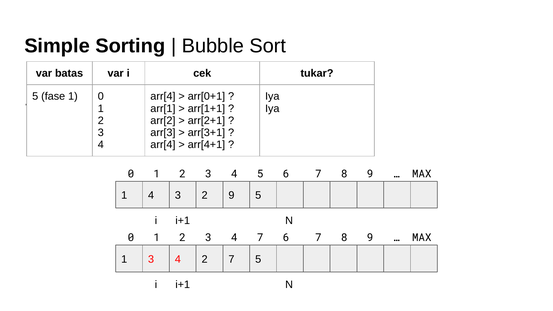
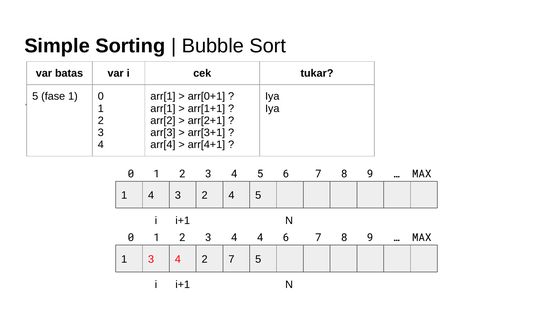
arr[4 at (163, 96): arr[4 -> arr[1
2 9: 9 -> 4
4 7: 7 -> 4
